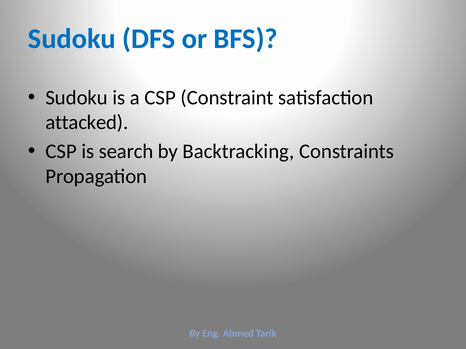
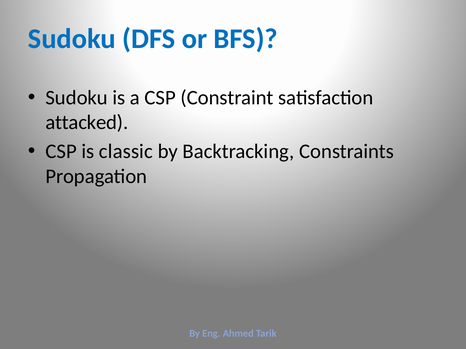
search: search -> classic
